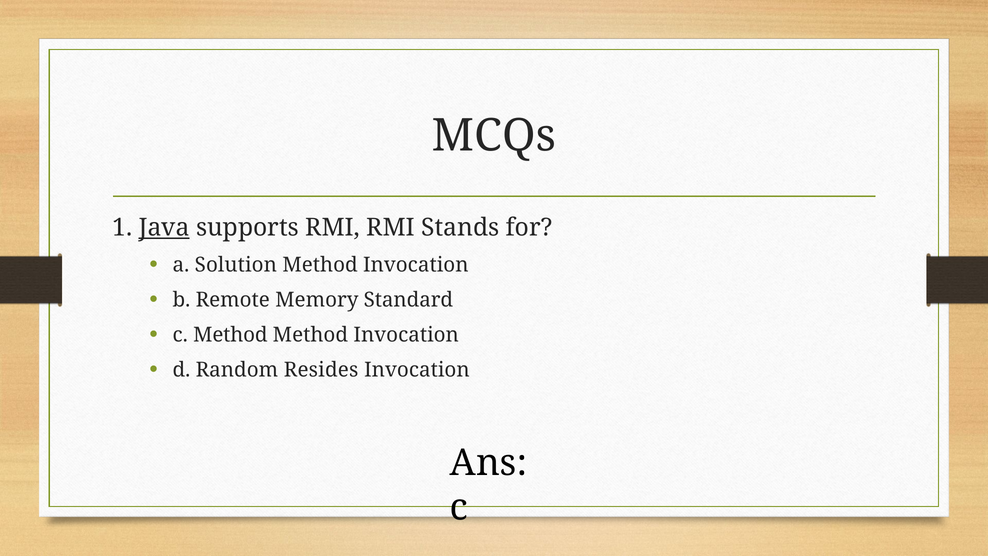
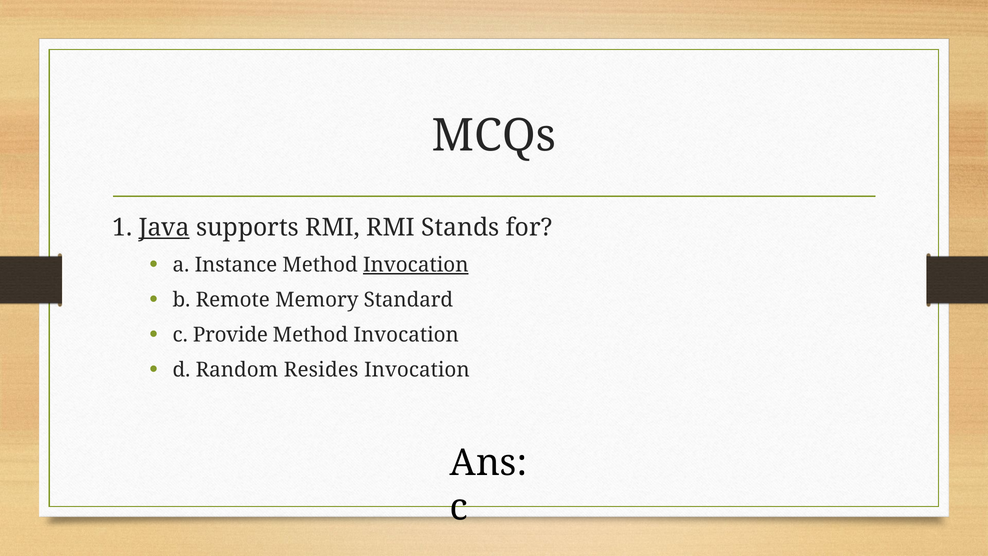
Solution: Solution -> Instance
Invocation at (416, 265) underline: none -> present
c Method: Method -> Provide
